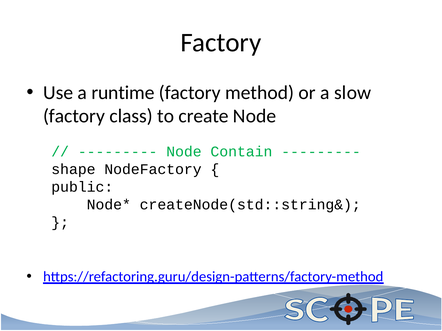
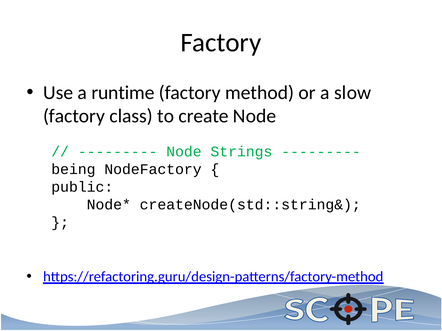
Contain: Contain -> Strings
shape: shape -> being
